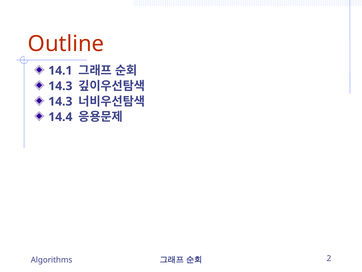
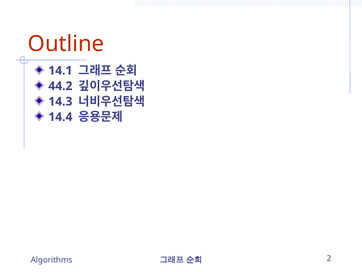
14.3 at (60, 86): 14.3 -> 44.2
